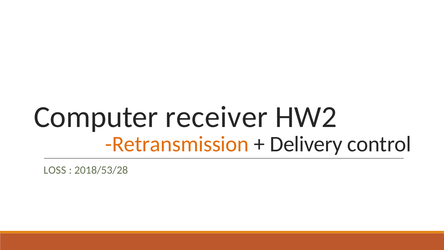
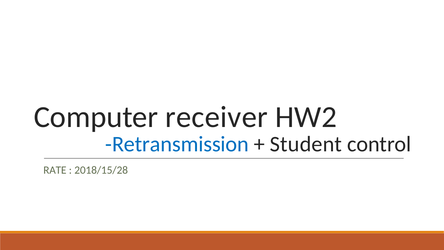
Retransmission colour: orange -> blue
Delivery: Delivery -> Student
LOSS: LOSS -> RATE
2018/53/28: 2018/53/28 -> 2018/15/28
